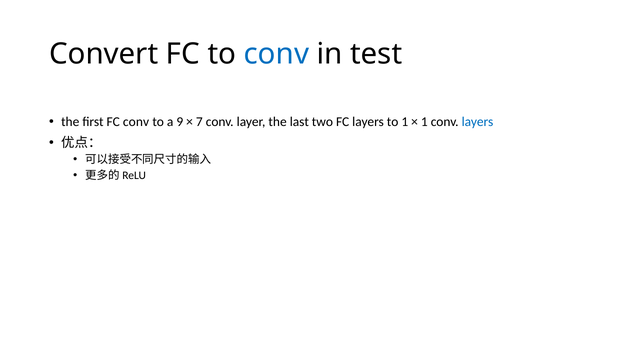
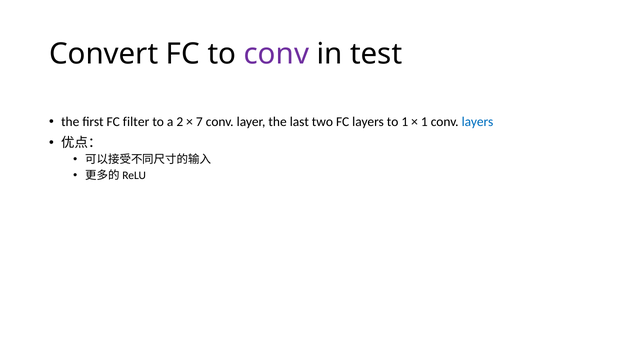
conv at (276, 54) colour: blue -> purple
FC conv: conv -> filter
9: 9 -> 2
